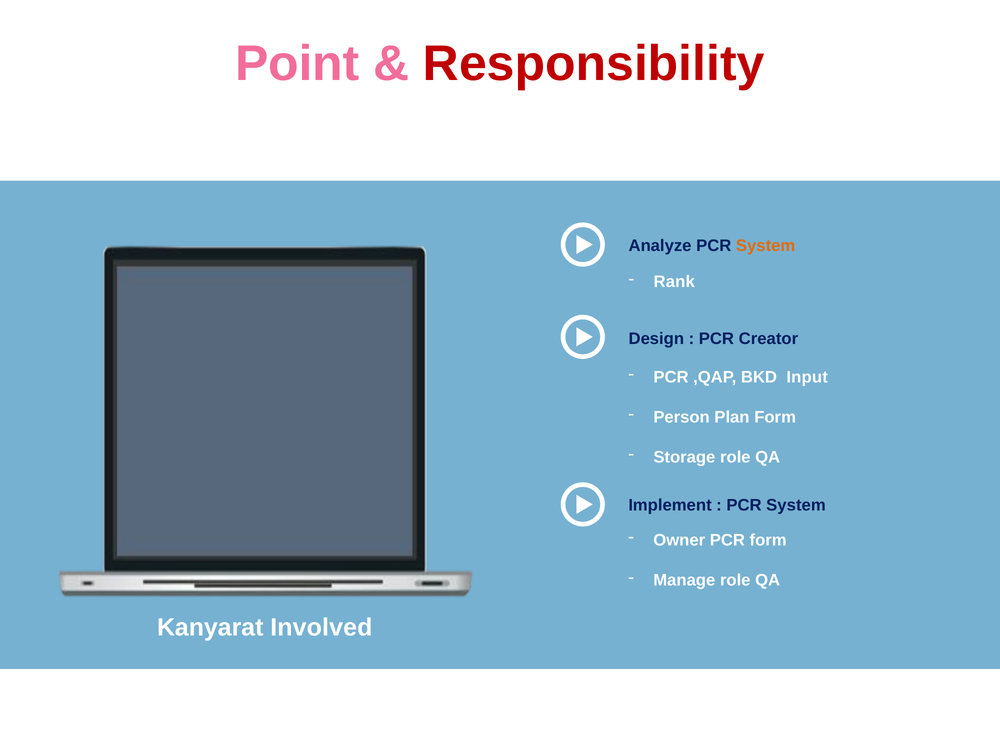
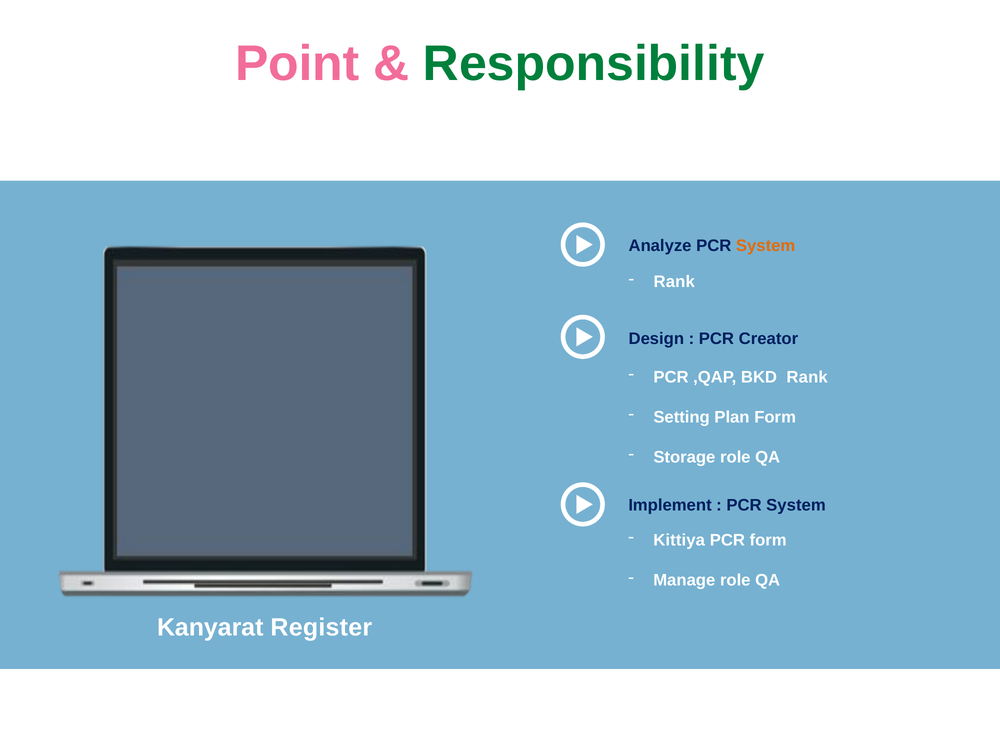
Responsibility colour: red -> green
BKD Input: Input -> Rank
Person: Person -> Setting
Owner: Owner -> Kittiya
Involved: Involved -> Register
